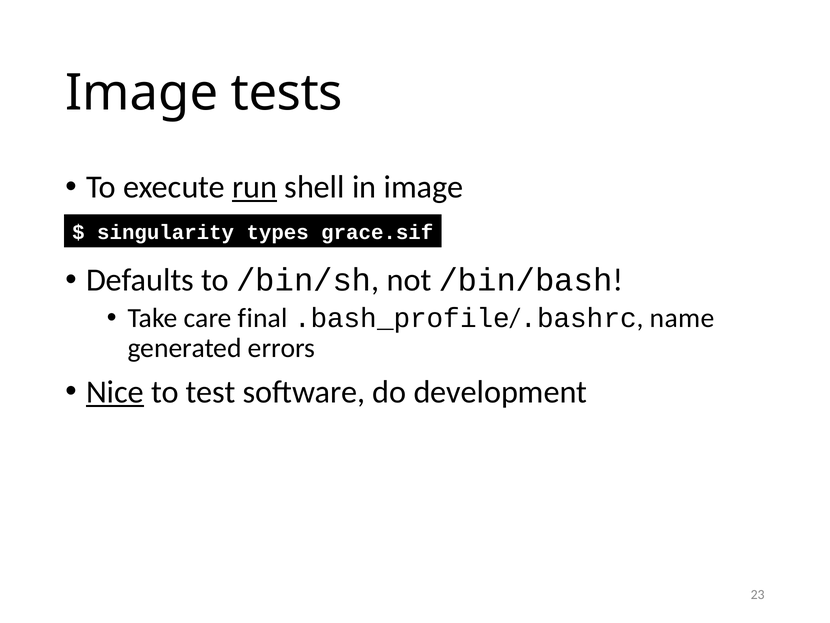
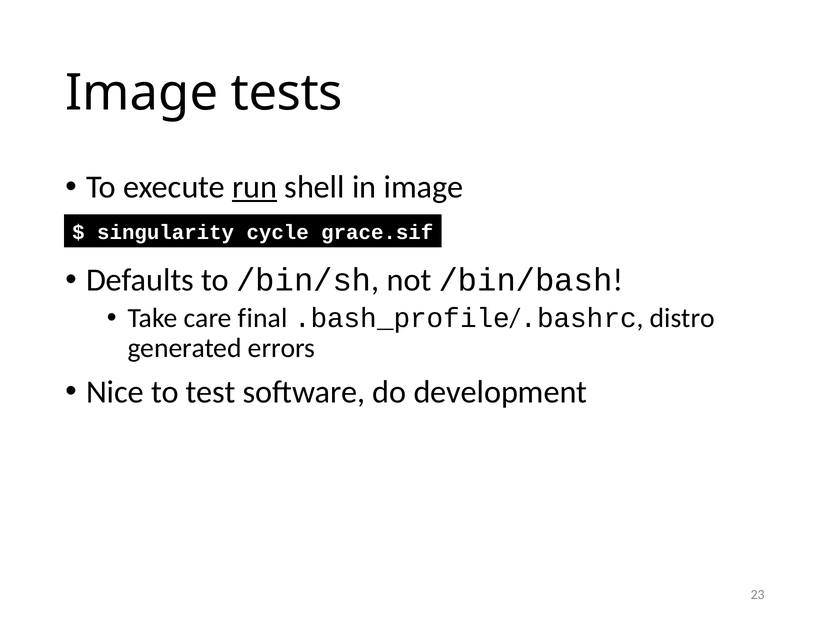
types: types -> cycle
name: name -> distro
Nice underline: present -> none
